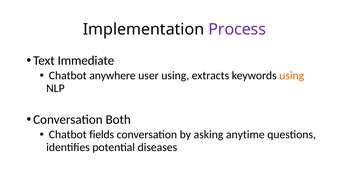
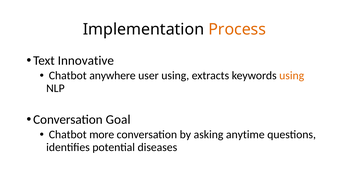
Process colour: purple -> orange
Immediate: Immediate -> Innovative
Both: Both -> Goal
fields: fields -> more
